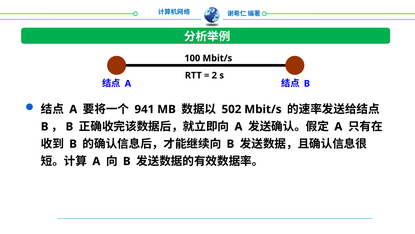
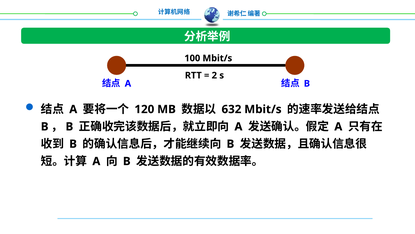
941: 941 -> 120
502: 502 -> 632
